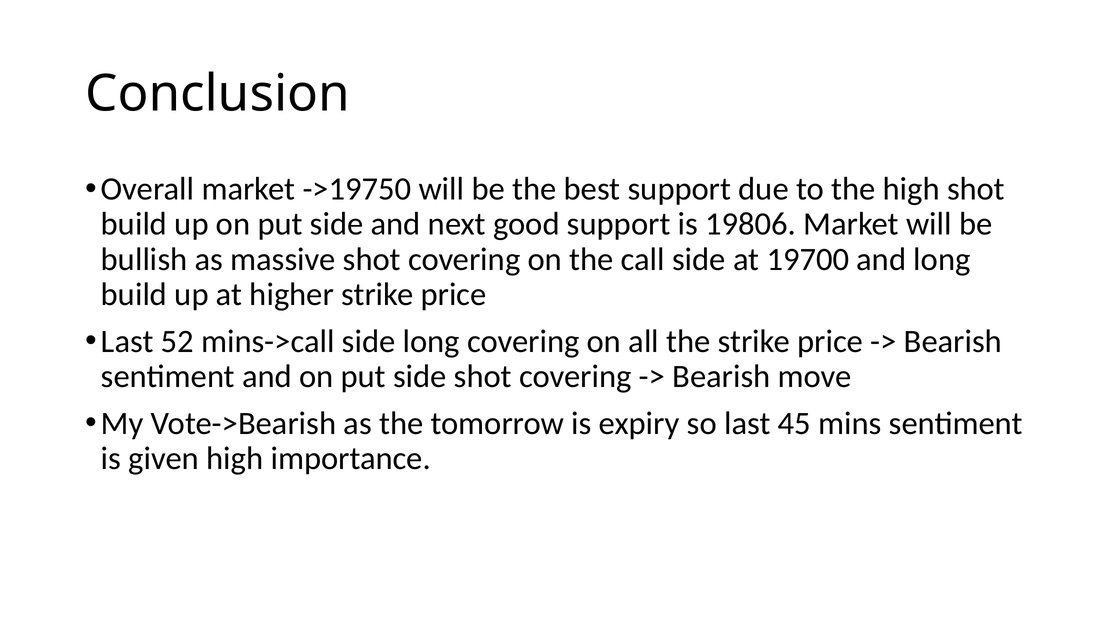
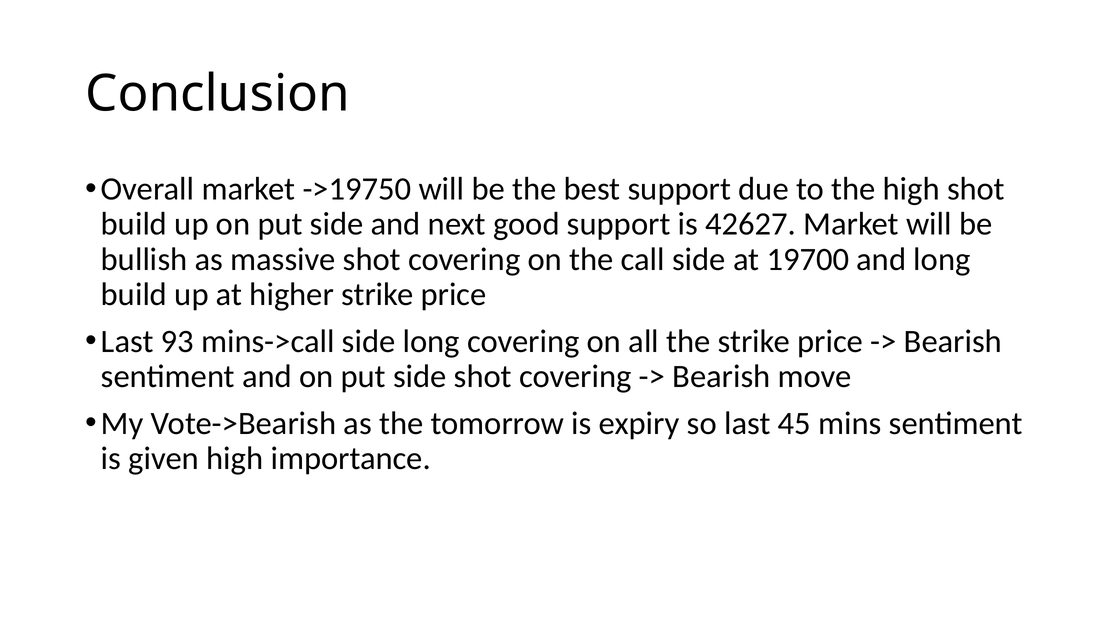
19806: 19806 -> 42627
52: 52 -> 93
